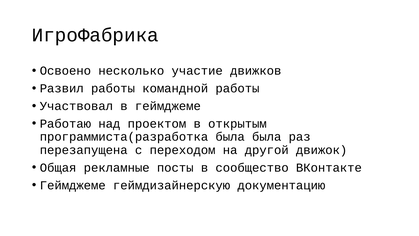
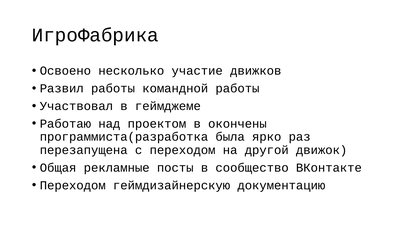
открытым: открытым -> окончены
была была: была -> ярко
Геймджеме at (73, 185): Геймджеме -> Переходом
